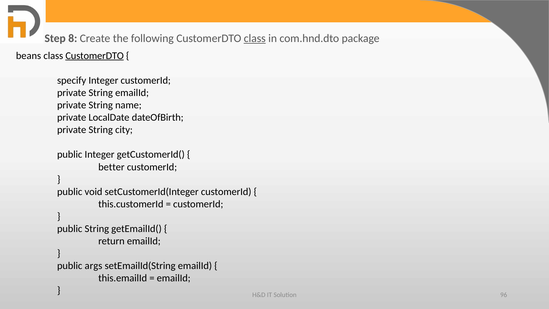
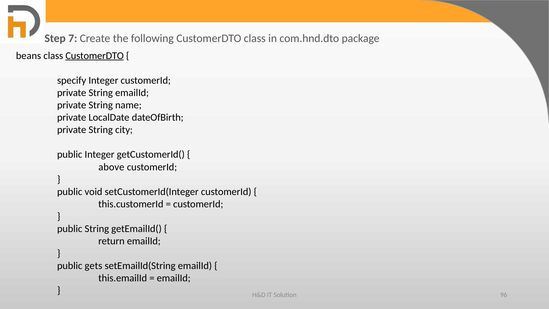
8: 8 -> 7
class at (255, 38) underline: present -> none
better: better -> above
args: args -> gets
